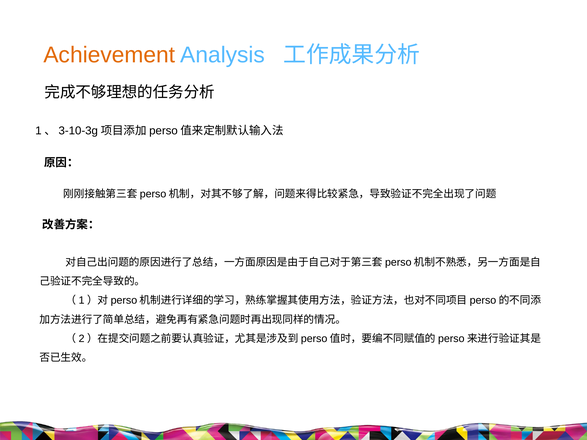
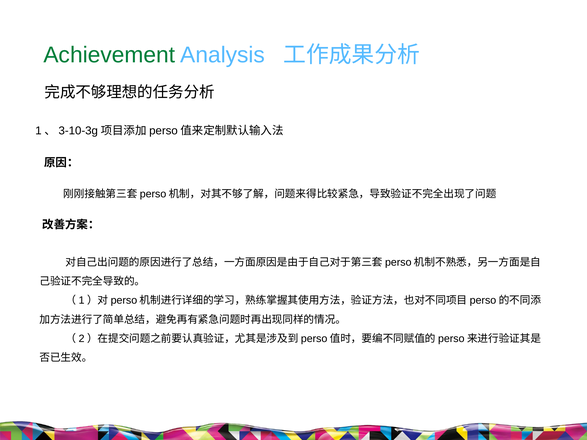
Achievement colour: orange -> green
